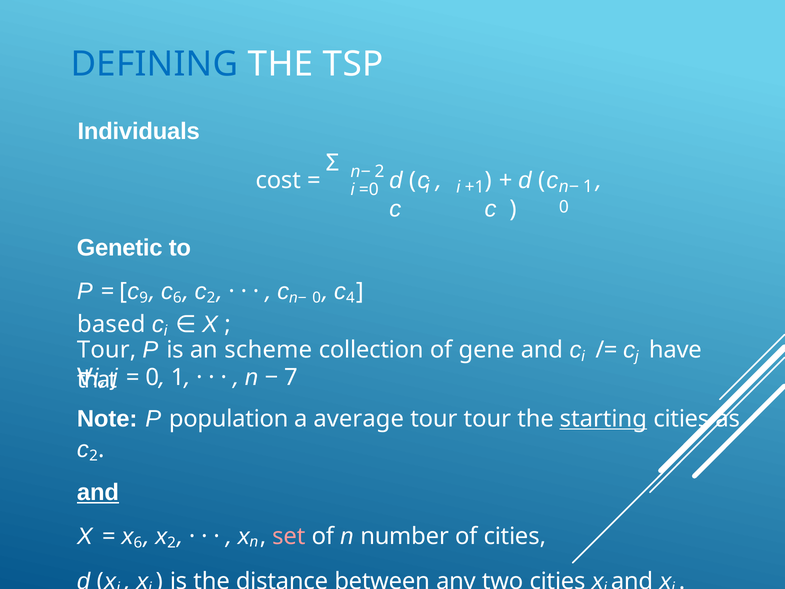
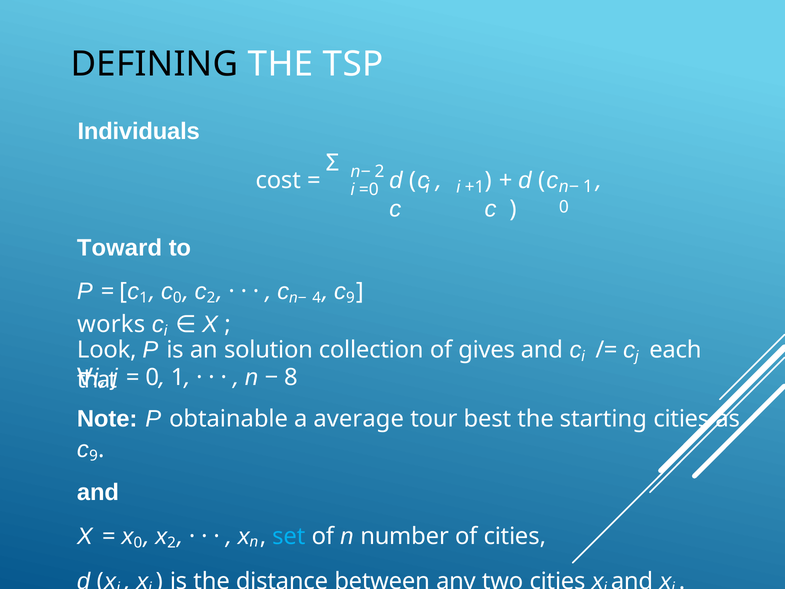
DEFINING colour: blue -> black
Genetic: Genetic -> Toward
c 9: 9 -> 1
c 6: 6 -> 0
0 at (317, 298): 0 -> 4
4 at (350, 298): 4 -> 9
based: based -> works
Tour at (107, 350): Tour -> Look
scheme: scheme -> solution
gene: gene -> gives
have: have -> each
7: 7 -> 8
population: population -> obtainable
tour tour: tour -> best
starting underline: present -> none
2 at (94, 456): 2 -> 9
and at (98, 493) underline: present -> none
x 6: 6 -> 0
set colour: pink -> light blue
